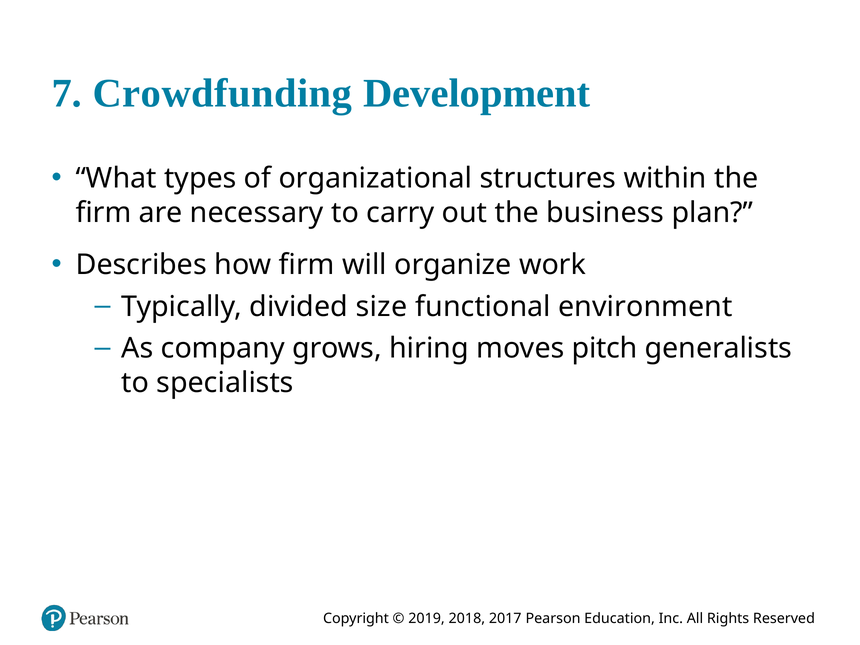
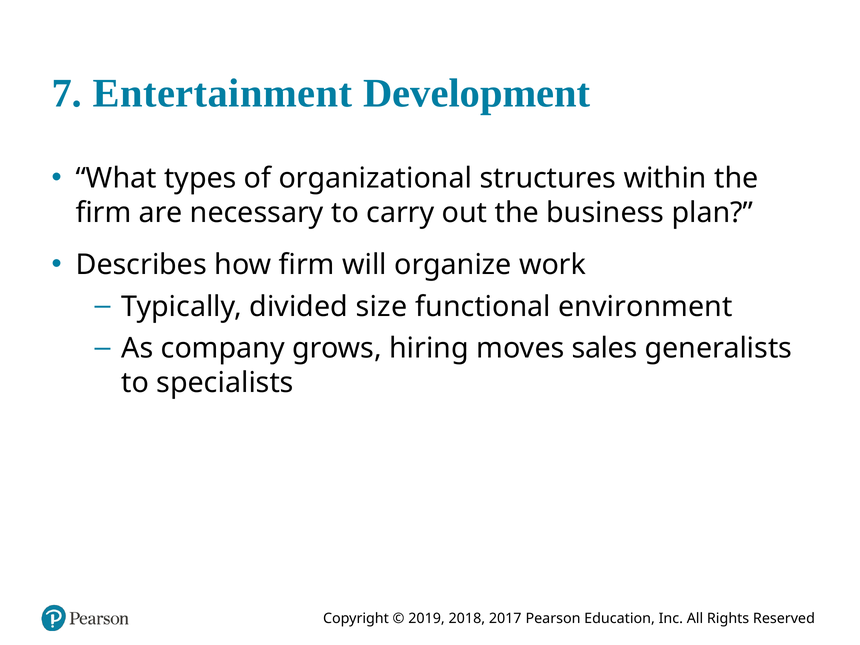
Crowdfunding: Crowdfunding -> Entertainment
pitch: pitch -> sales
